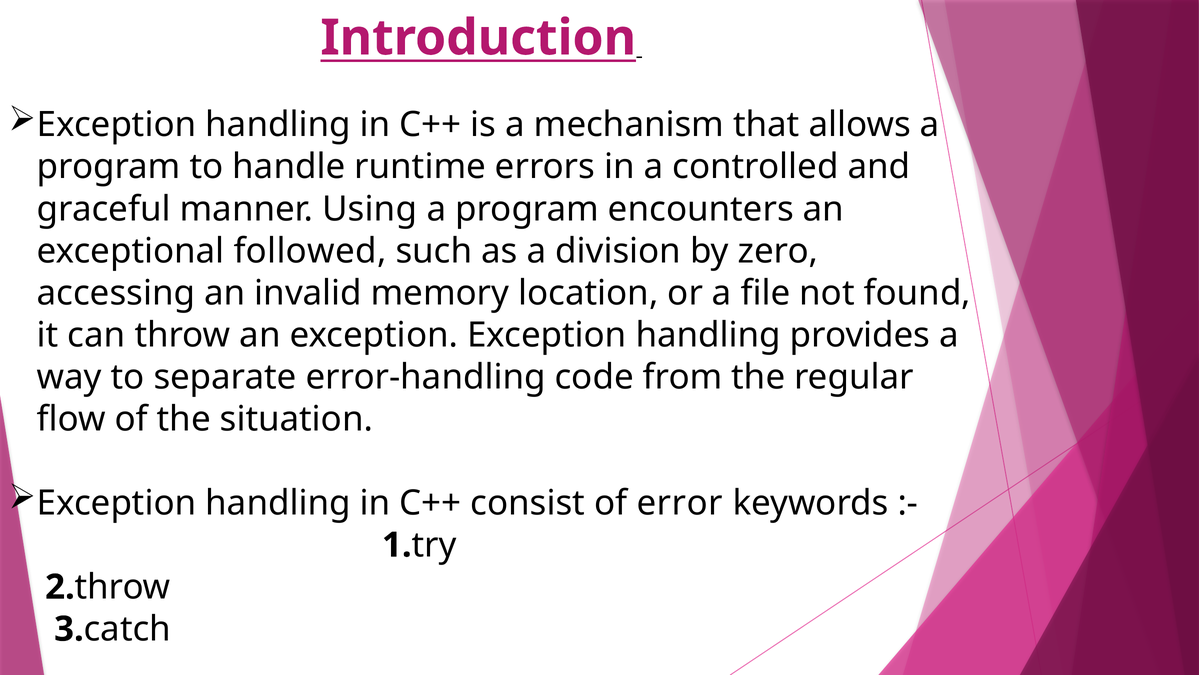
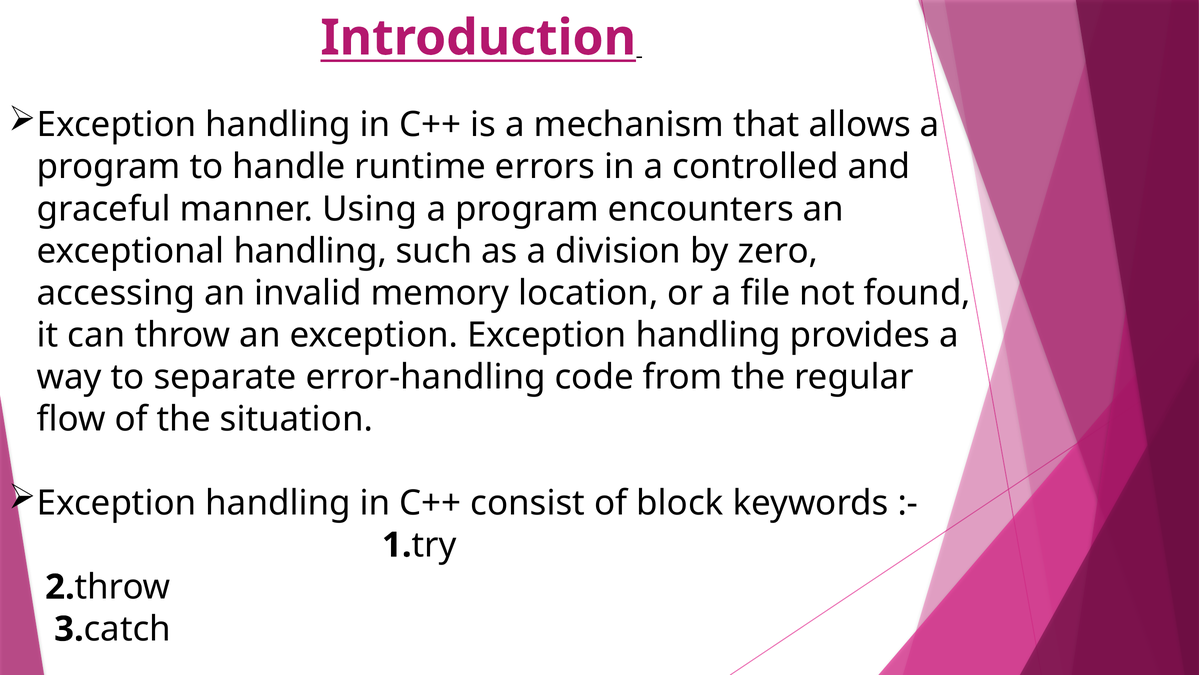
exceptional followed: followed -> handling
error: error -> block
